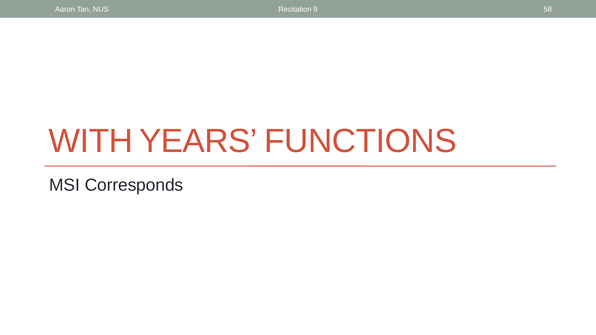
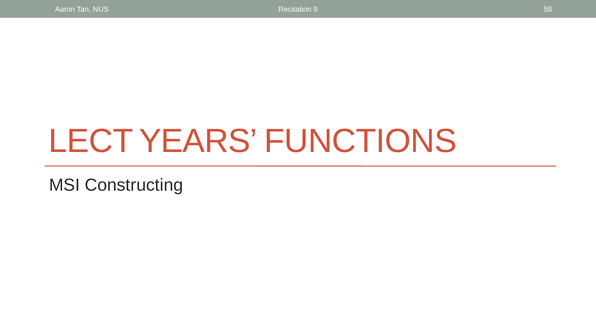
WITH: WITH -> LECT
Corresponds: Corresponds -> Constructing
